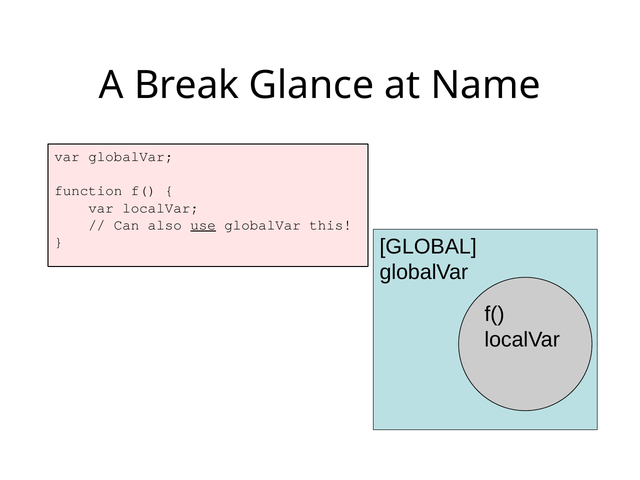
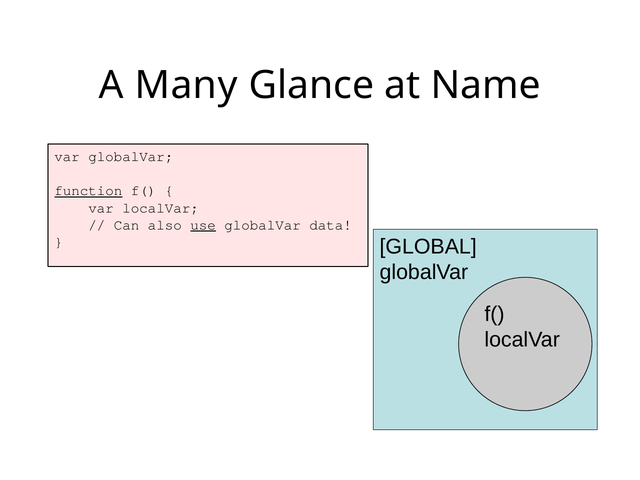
Break: Break -> Many
function underline: none -> present
this: this -> data
